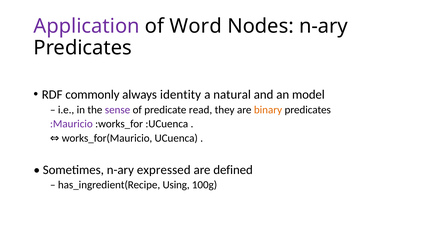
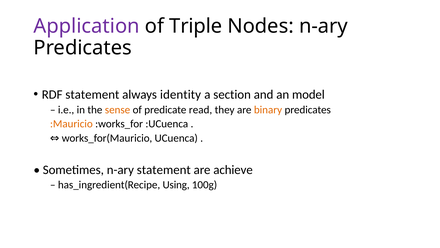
Word: Word -> Triple
RDF commonly: commonly -> statement
natural: natural -> section
sense colour: purple -> orange
:Mauricio colour: purple -> orange
n-ary expressed: expressed -> statement
defined: defined -> achieve
